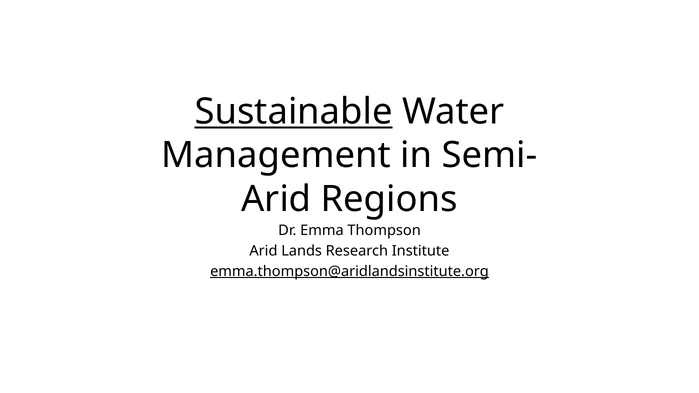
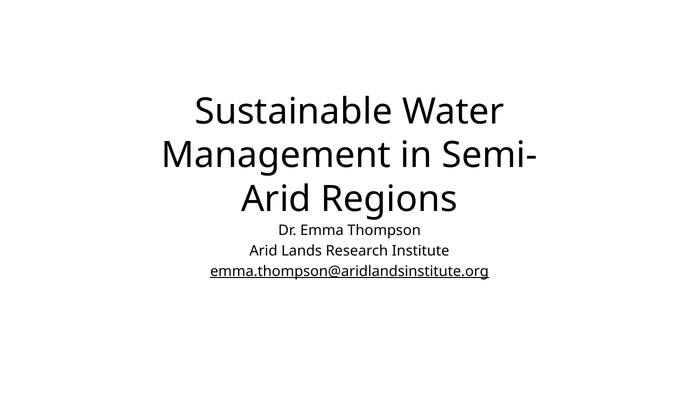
Sustainable underline: present -> none
